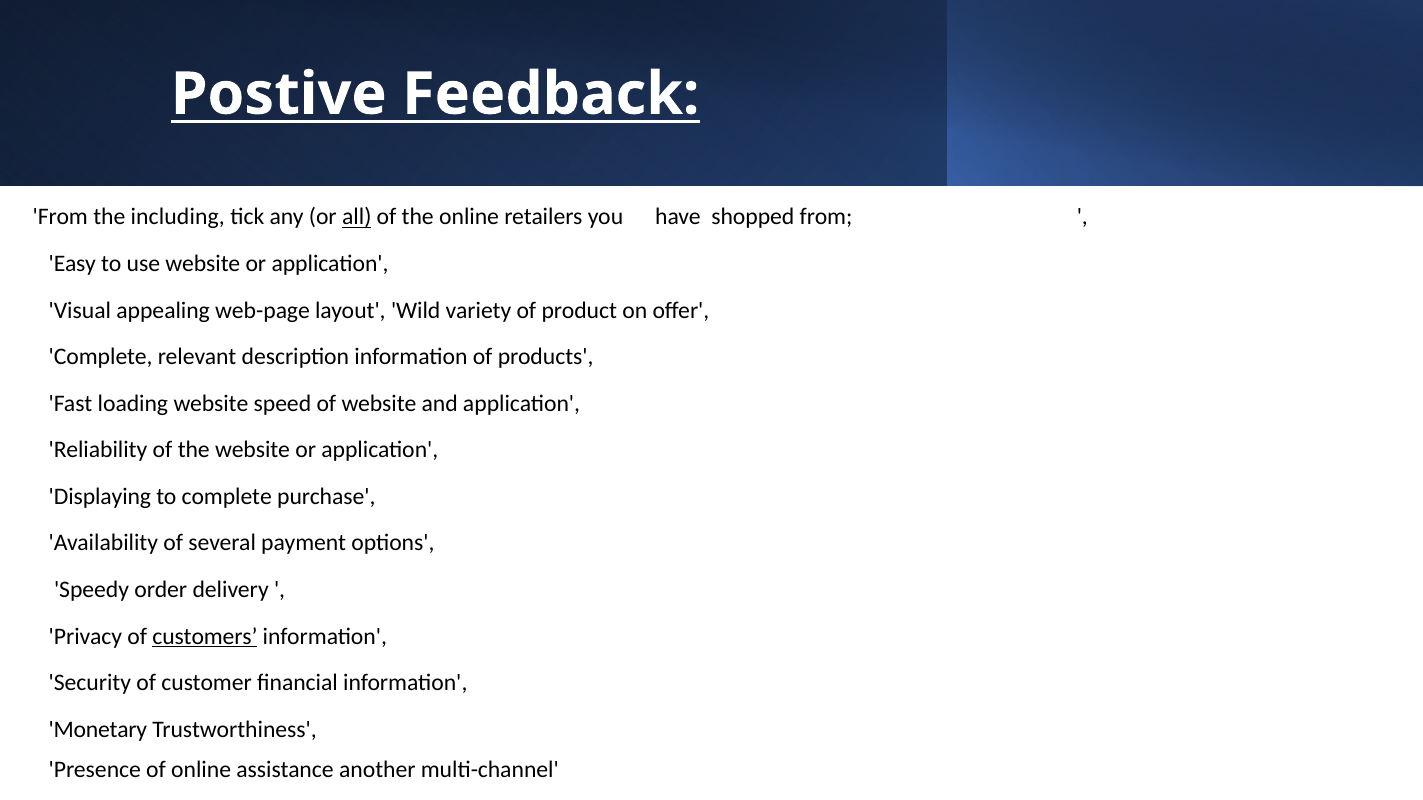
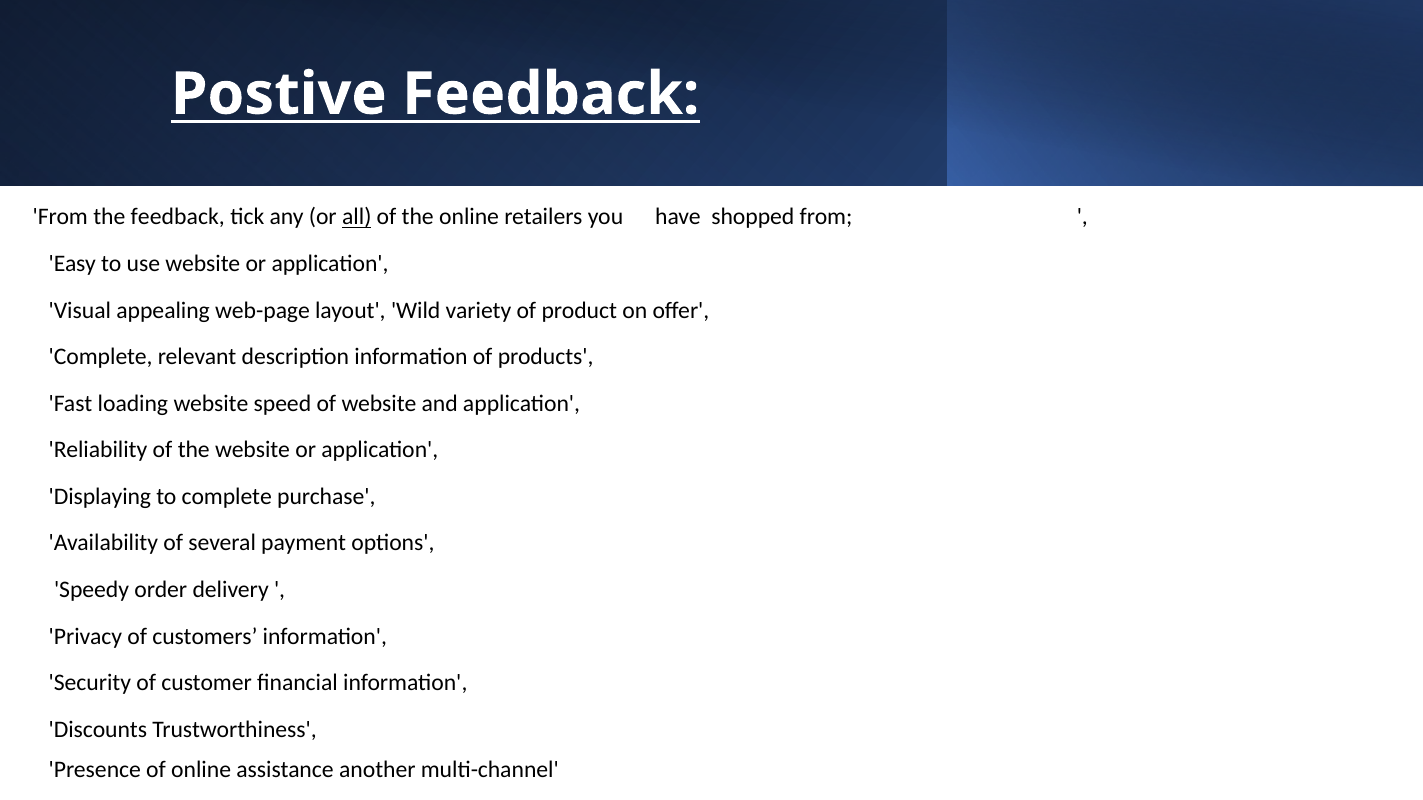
the including: including -> feedback
customers underline: present -> none
Monetary: Monetary -> Discounts
